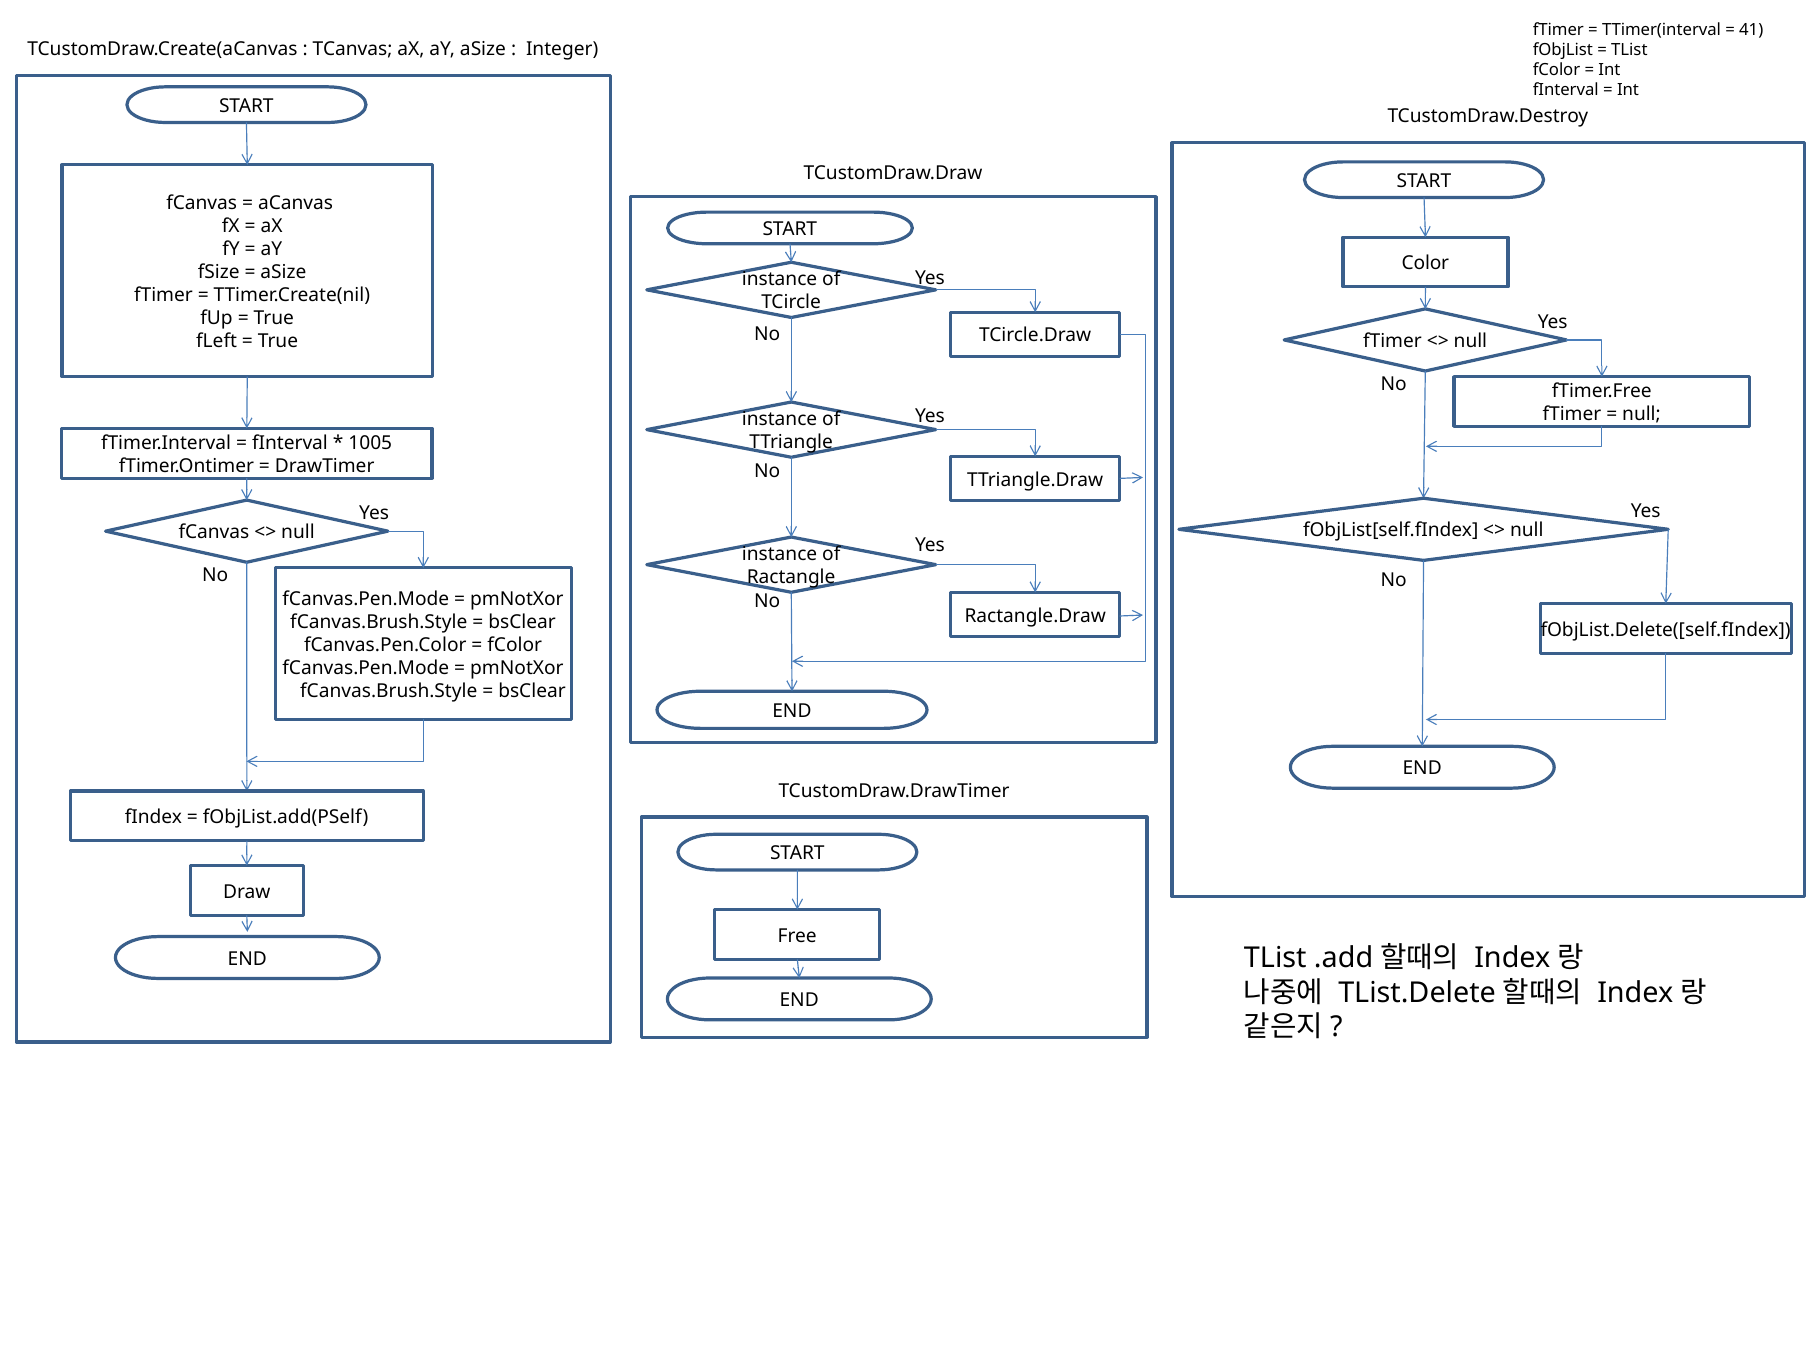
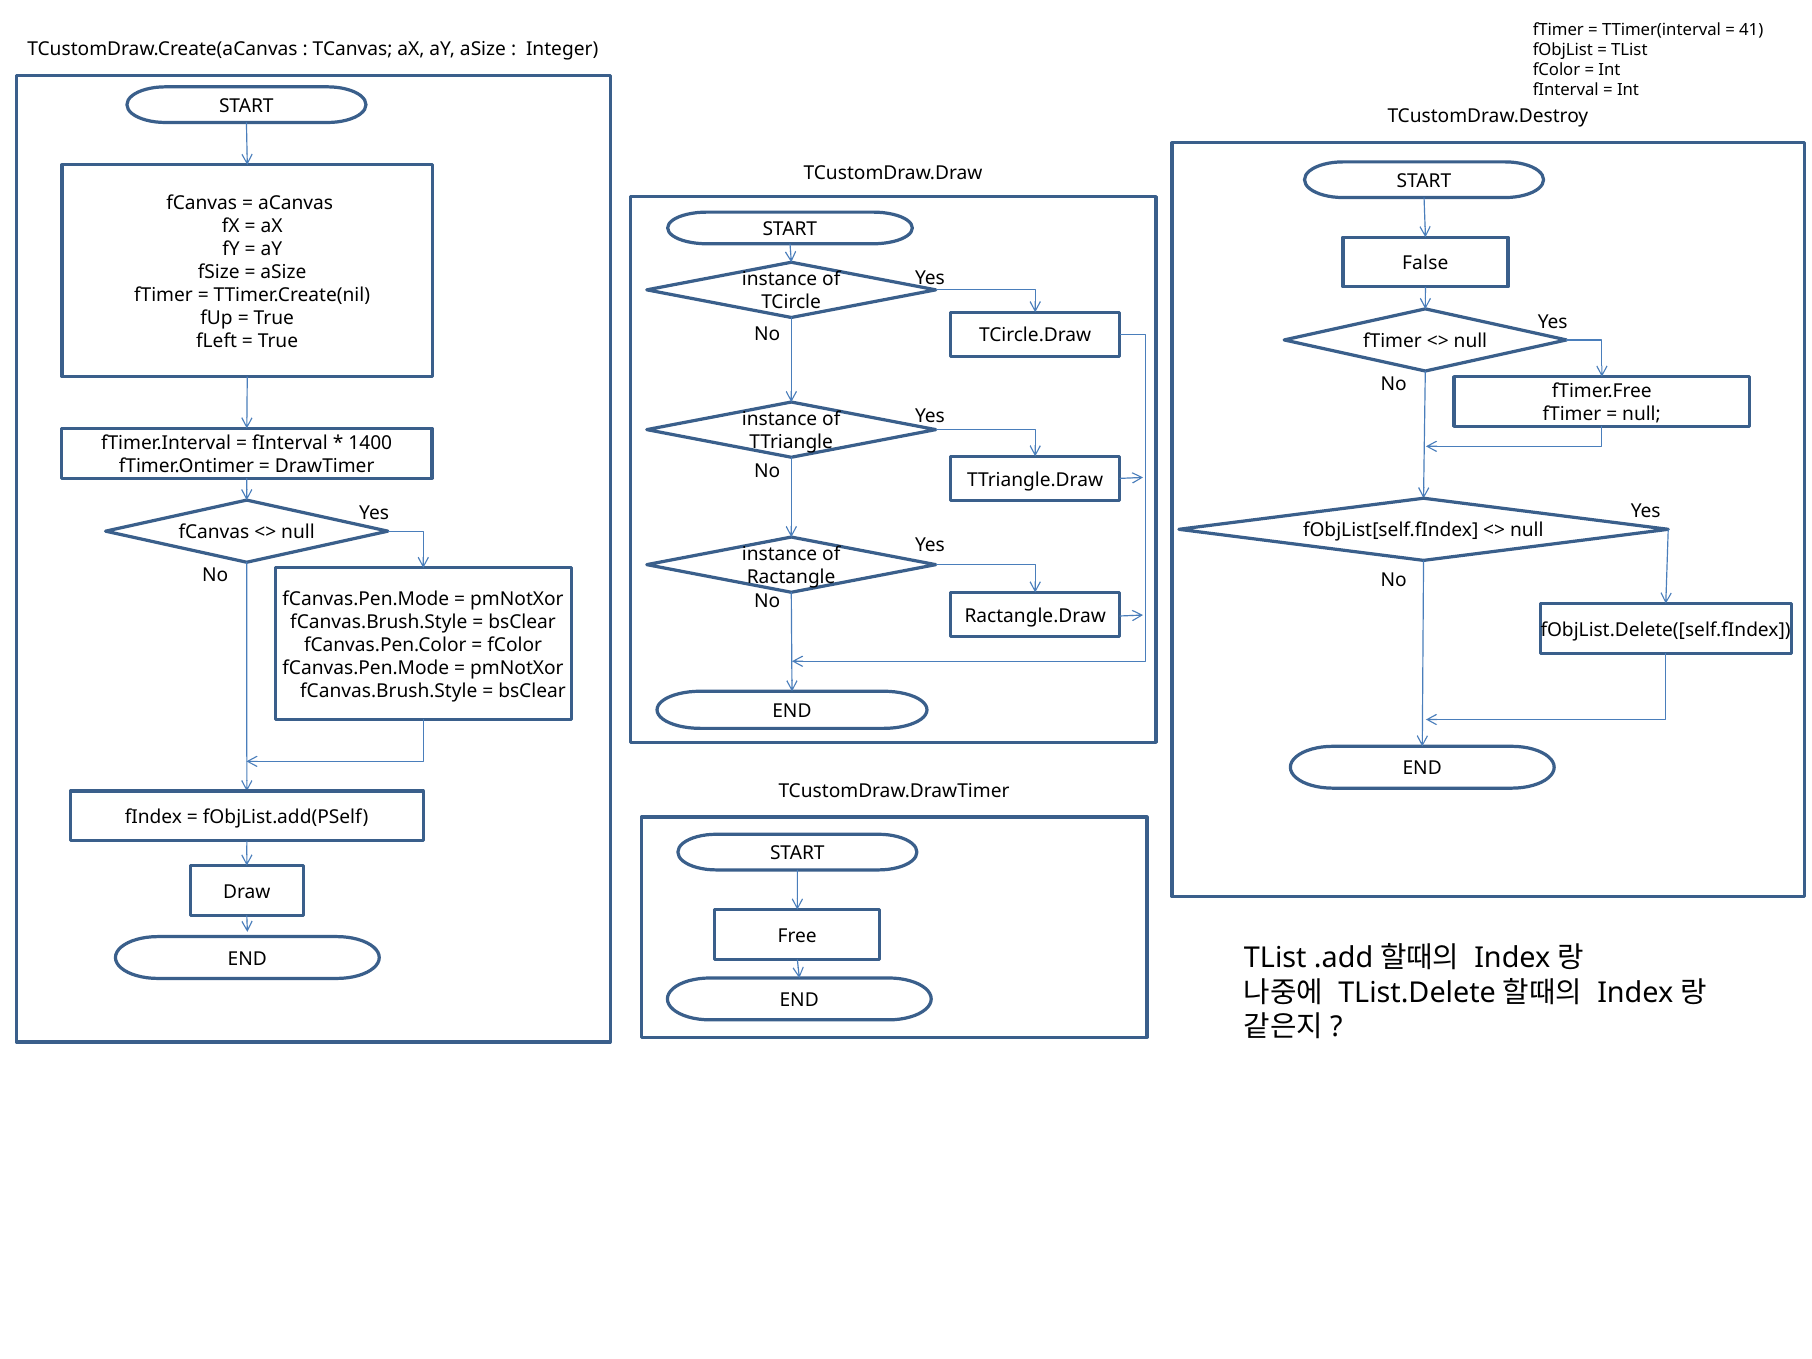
Color: Color -> False
1005: 1005 -> 1400
